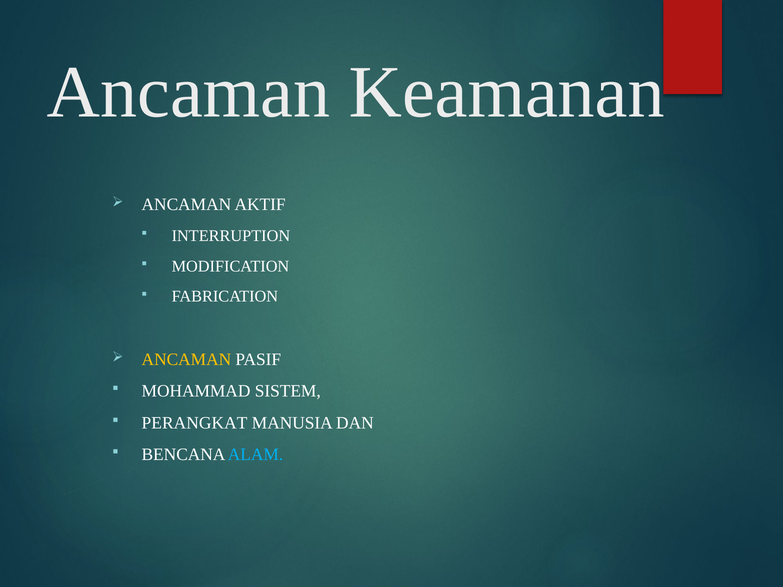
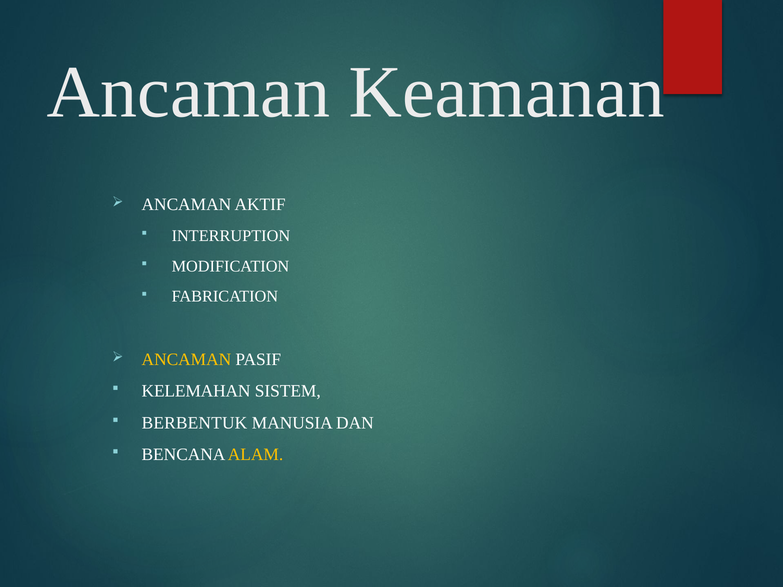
MOHAMMAD: MOHAMMAD -> KELEMAHAN
PERANGKAT: PERANGKAT -> BERBENTUK
ALAM colour: light blue -> yellow
